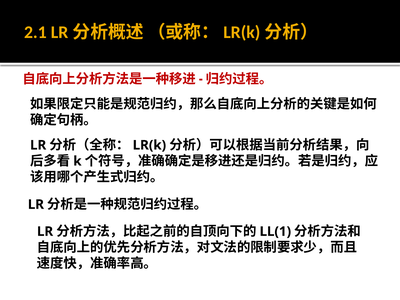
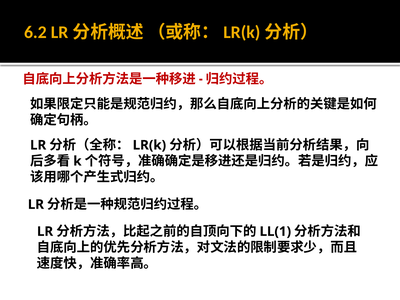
2.1: 2.1 -> 6.2
